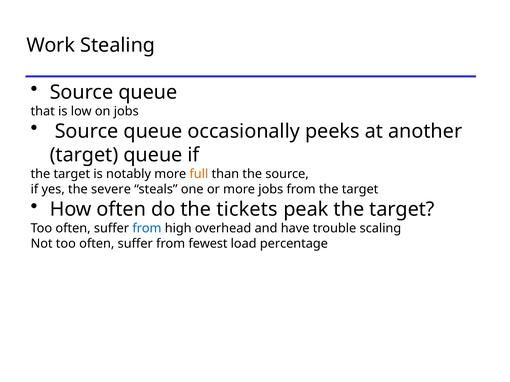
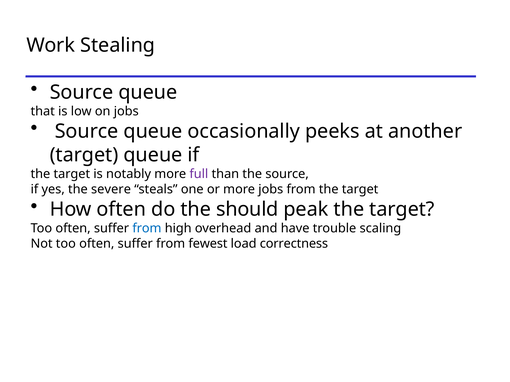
full colour: orange -> purple
tickets: tickets -> should
percentage: percentage -> correctness
